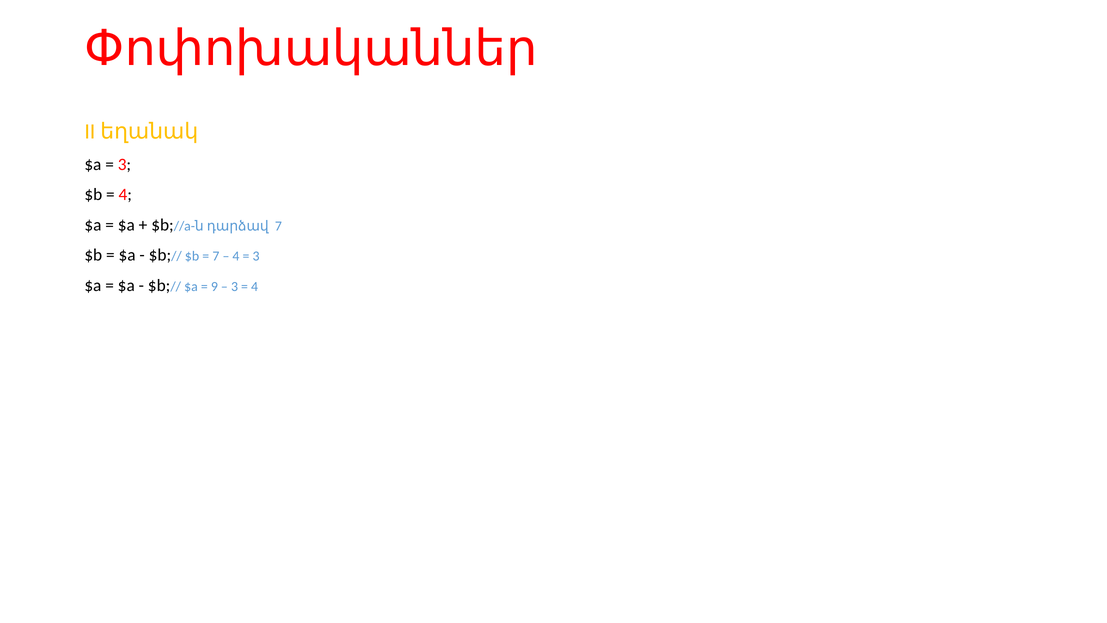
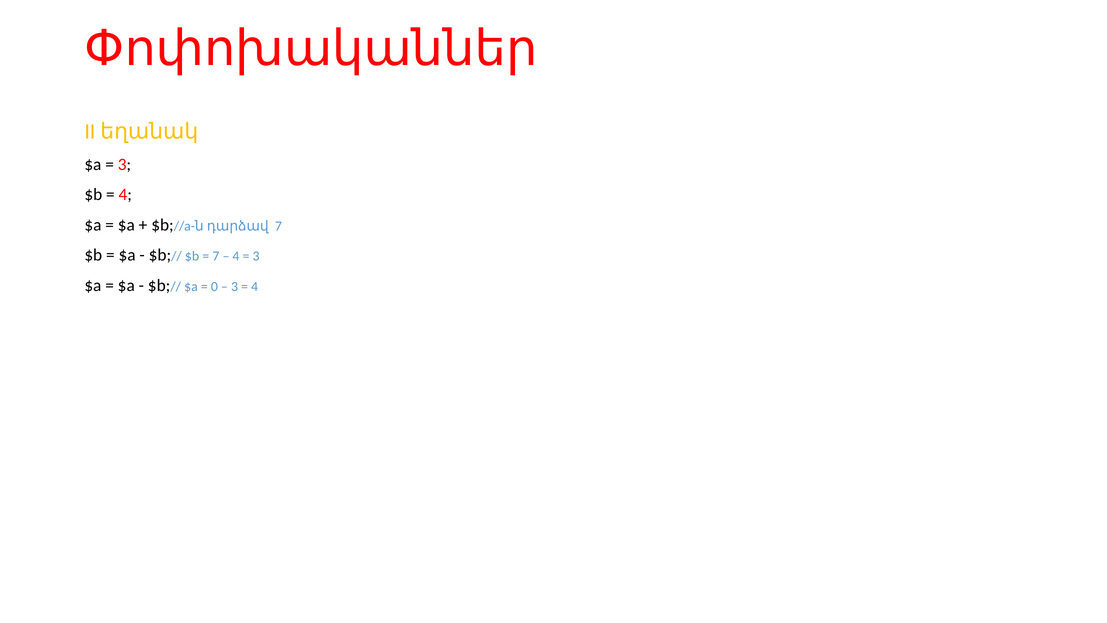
9: 9 -> 0
